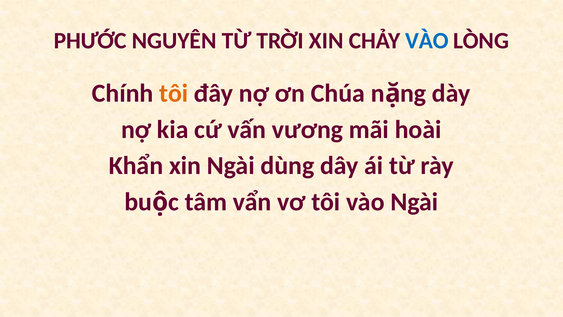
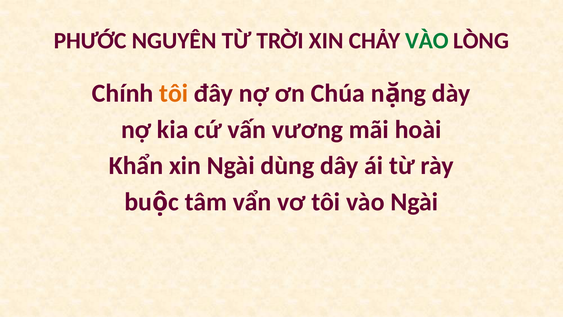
VÀO colour: blue -> green
